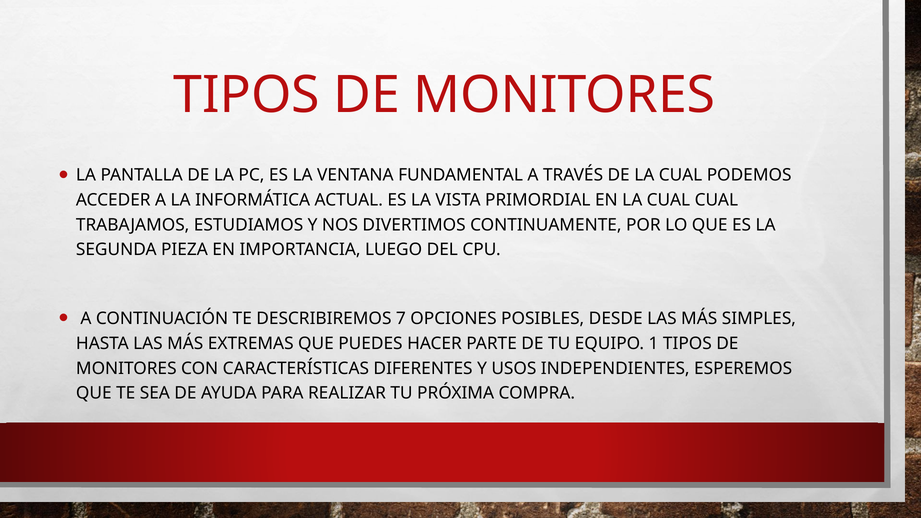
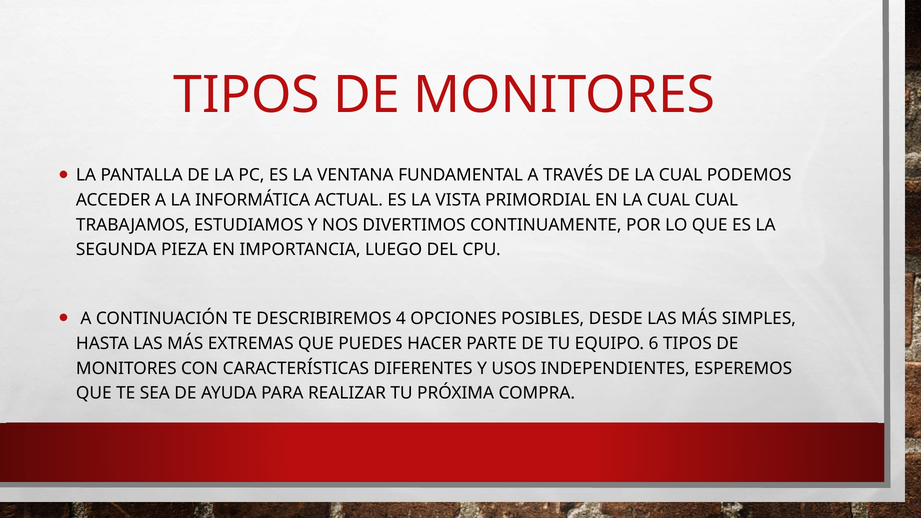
7: 7 -> 4
1: 1 -> 6
